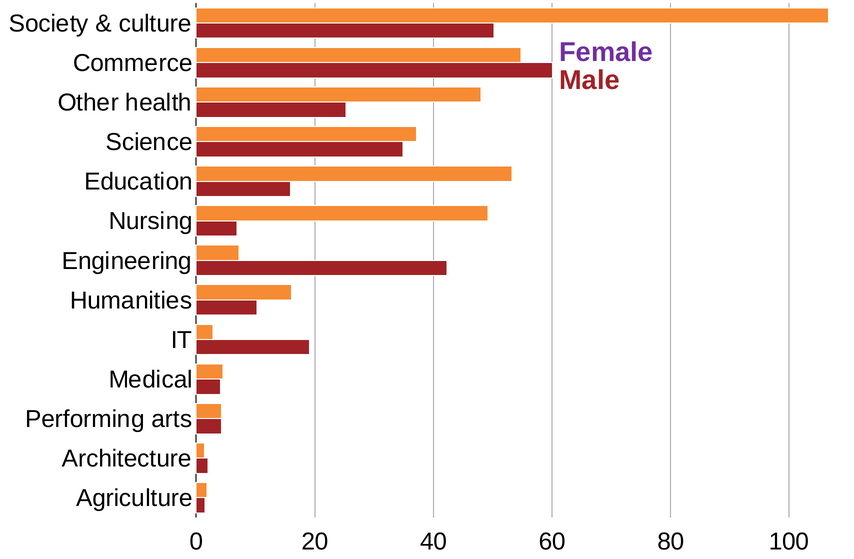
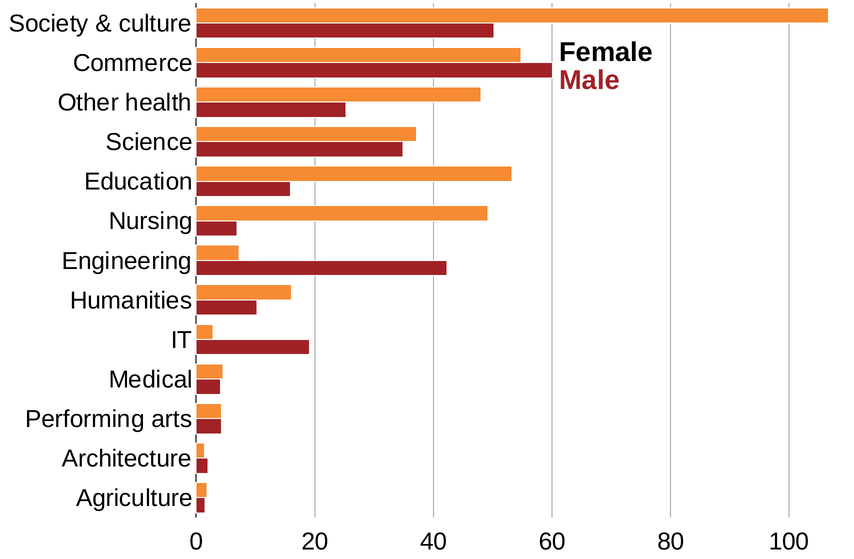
Female colour: purple -> black
